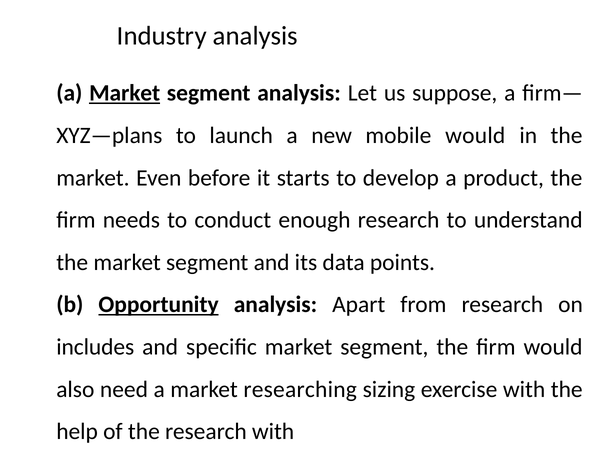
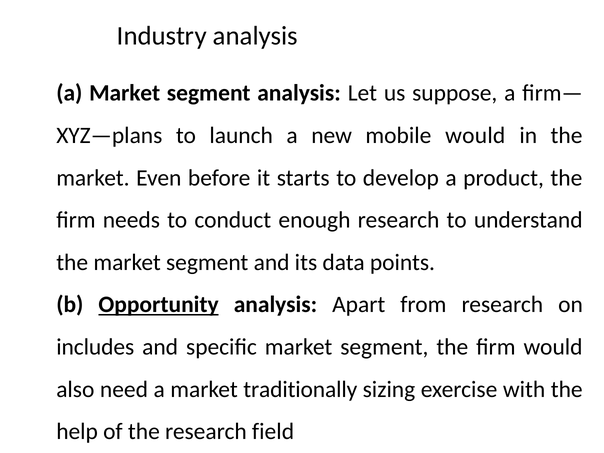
Market at (125, 93) underline: present -> none
researching: researching -> traditionally
research with: with -> field
